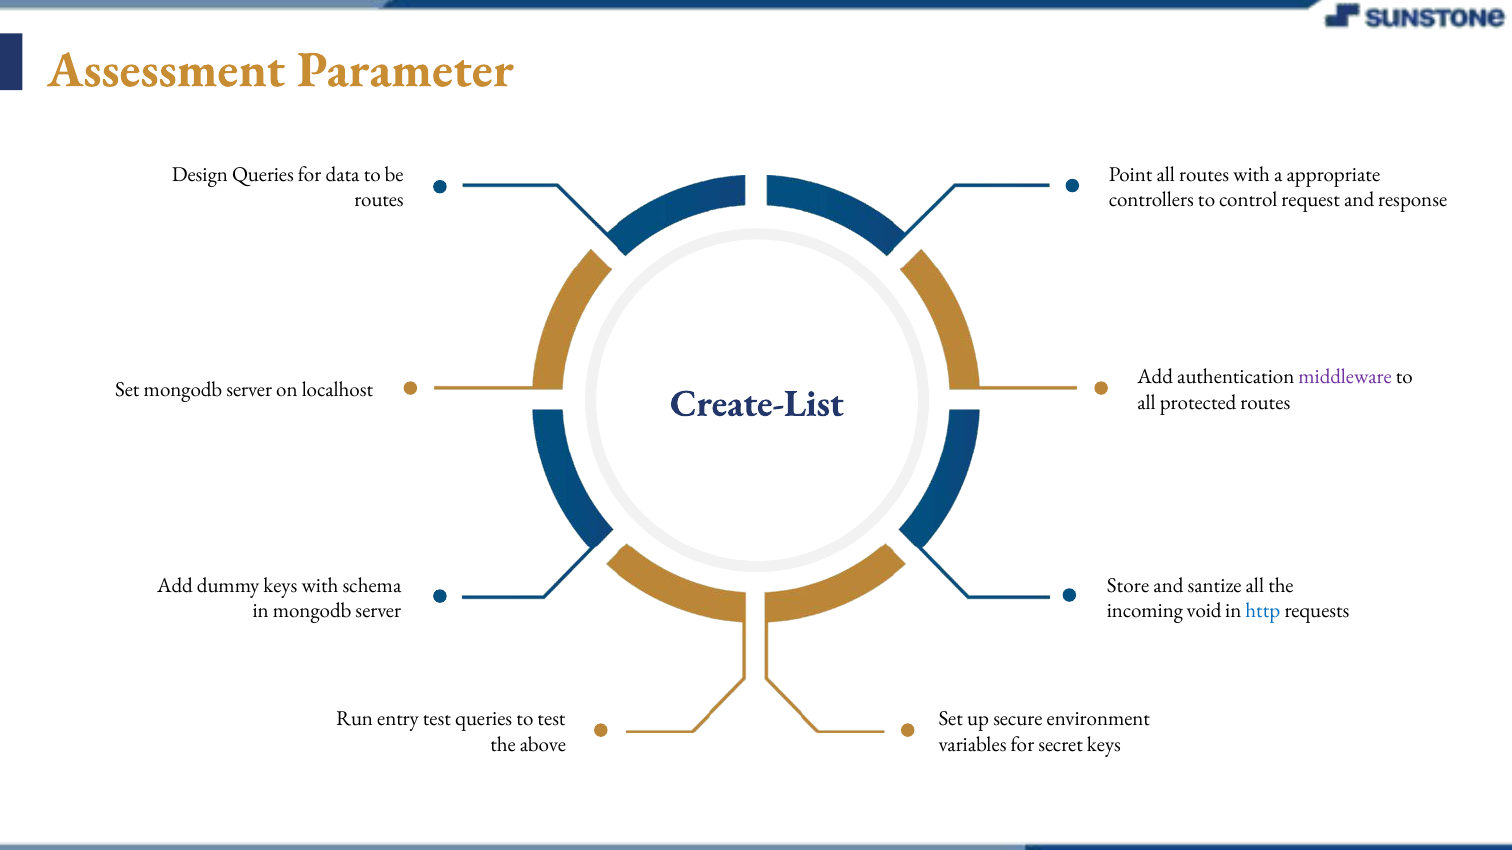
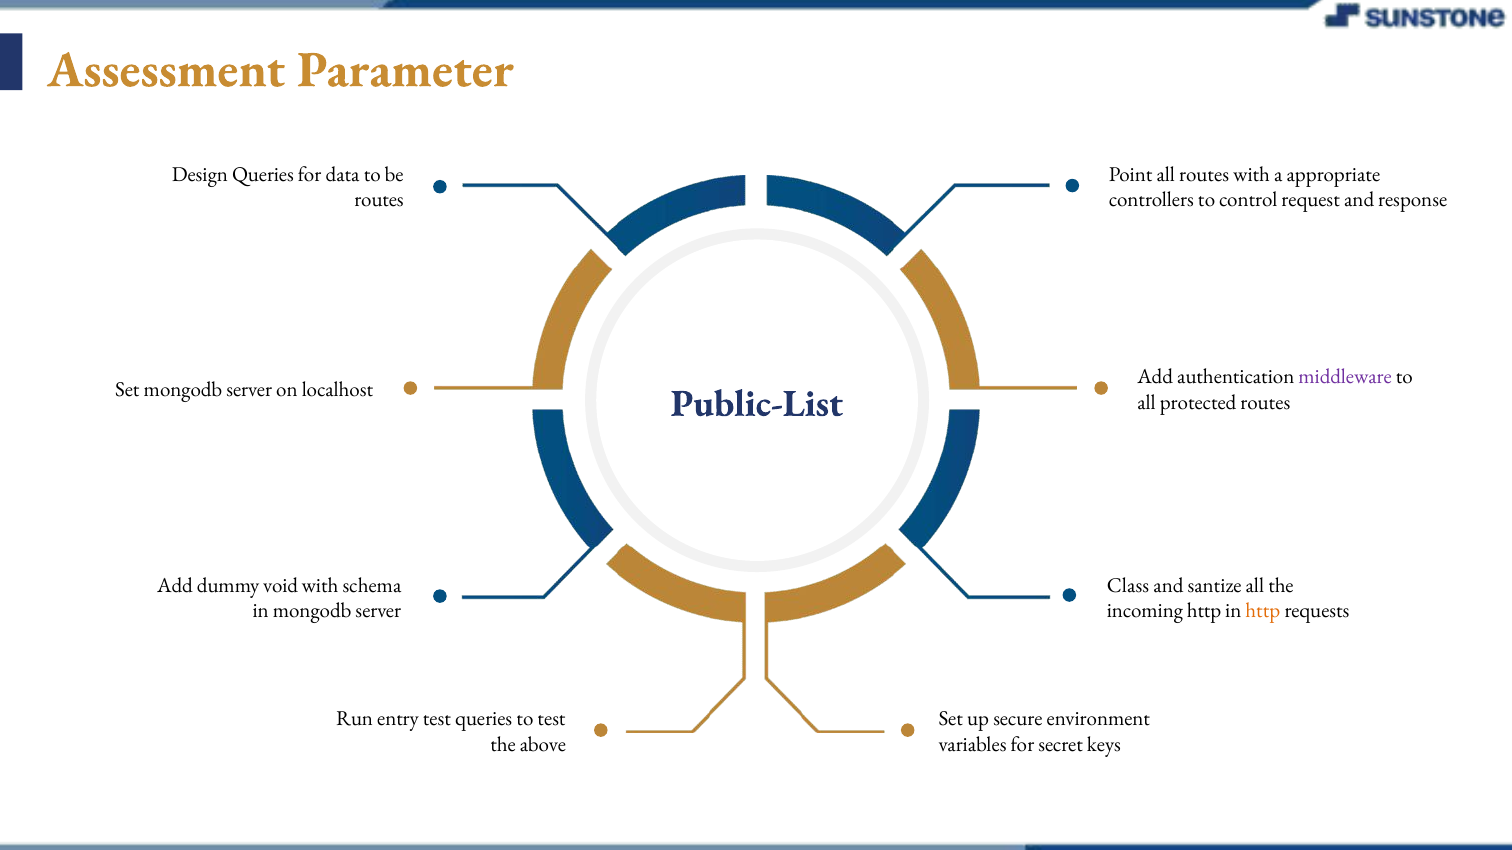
Create-List: Create-List -> Public-List
dummy keys: keys -> void
Store: Store -> Class
incoming void: void -> http
http at (1263, 611) colour: blue -> orange
